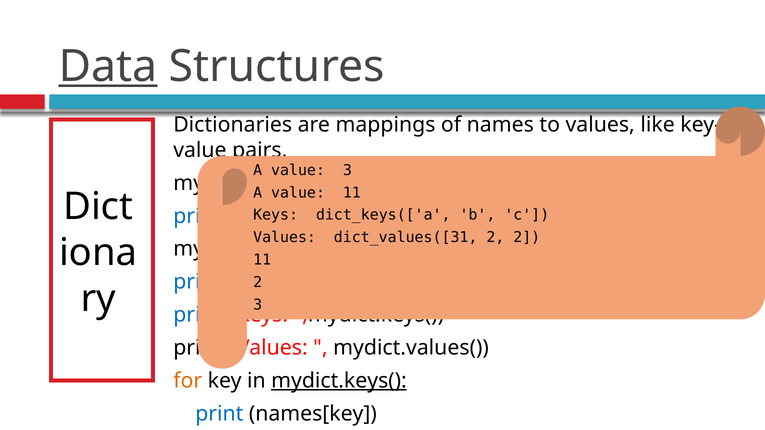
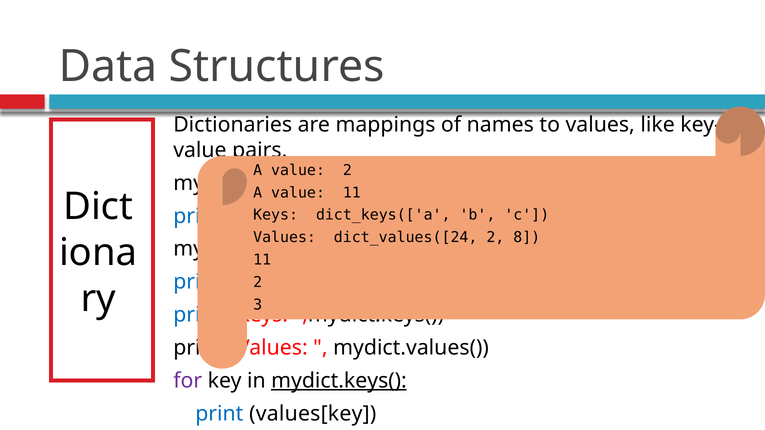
Data underline: present -> none
value 3: 3 -> 2
dict_values([31: dict_values([31 -> dict_values([24
2 2: 2 -> 8
for colour: orange -> purple
names[key: names[key -> values[key
